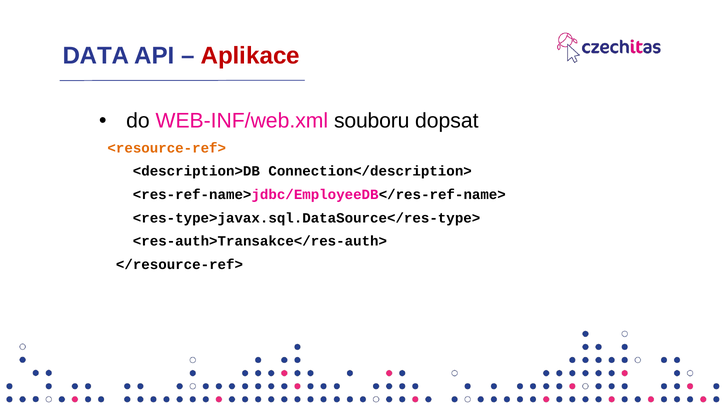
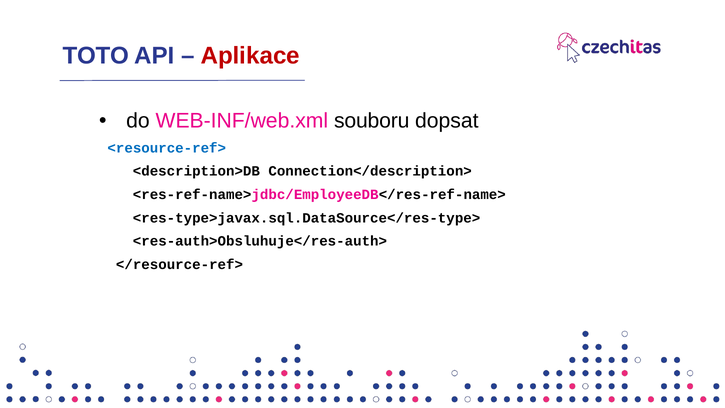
DATA: DATA -> TOTO
<resource-ref> colour: orange -> blue
<res-auth>Transakce</res-auth>: <res-auth>Transakce</res-auth> -> <res-auth>Obsluhuje</res-auth>
